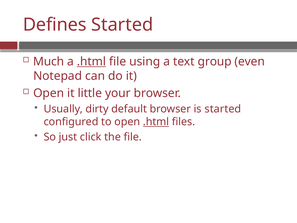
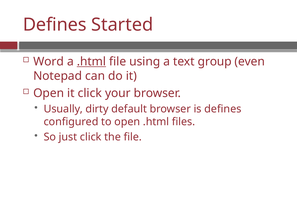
Much: Much -> Word
it little: little -> click
is started: started -> defines
.html at (156, 122) underline: present -> none
